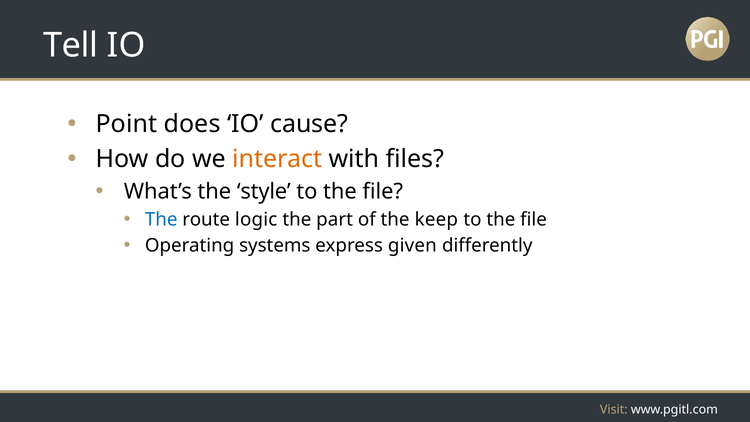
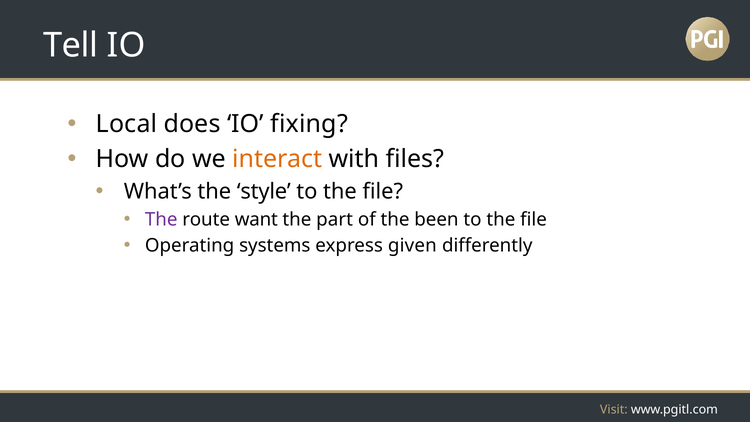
Point: Point -> Local
cause: cause -> fixing
The at (161, 219) colour: blue -> purple
logic: logic -> want
keep: keep -> been
